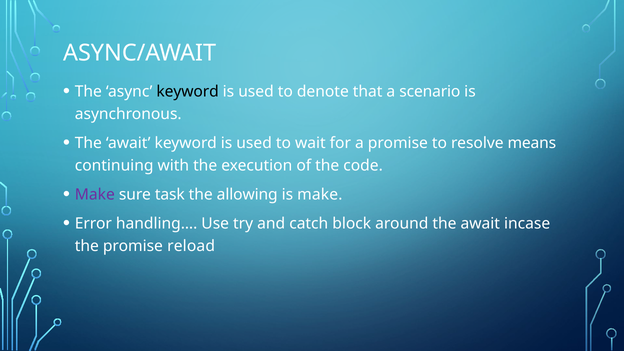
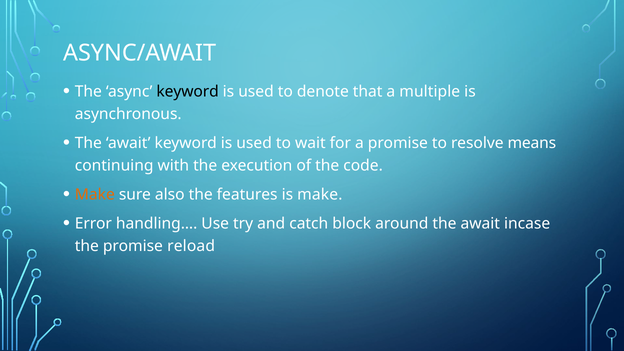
scenario: scenario -> multiple
Make at (95, 195) colour: purple -> orange
task: task -> also
allowing: allowing -> features
